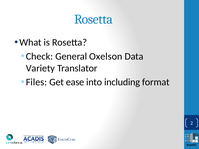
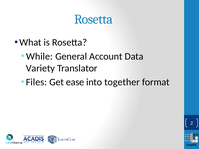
Check: Check -> While
Oxelson: Oxelson -> Account
including: including -> together
